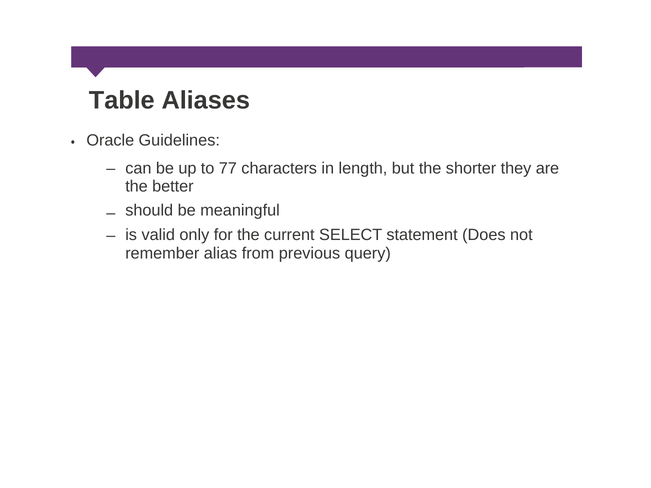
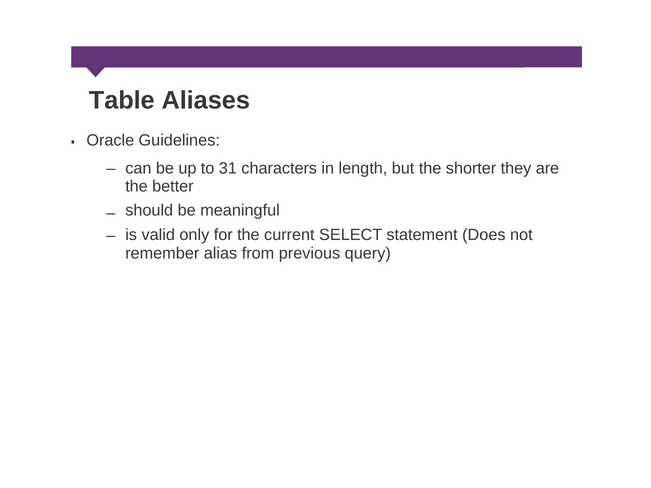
77: 77 -> 31
